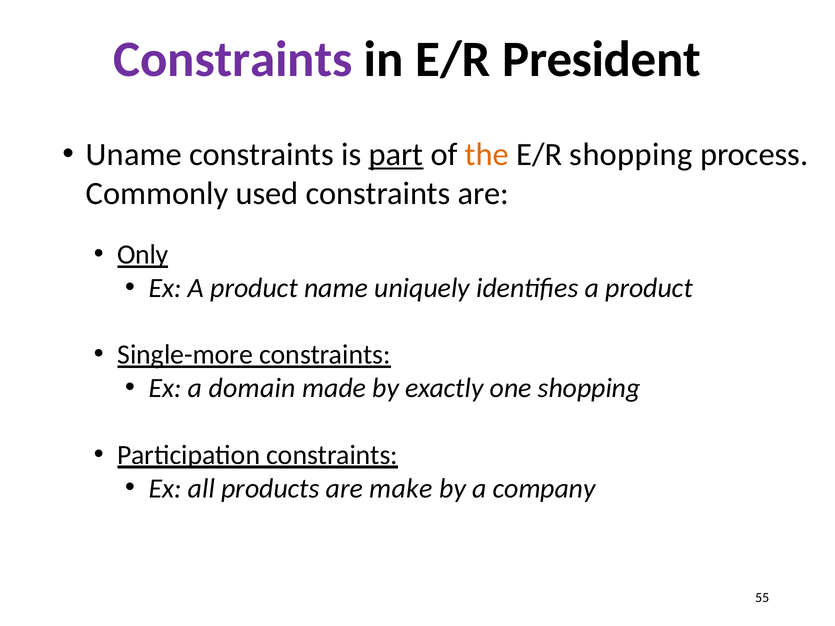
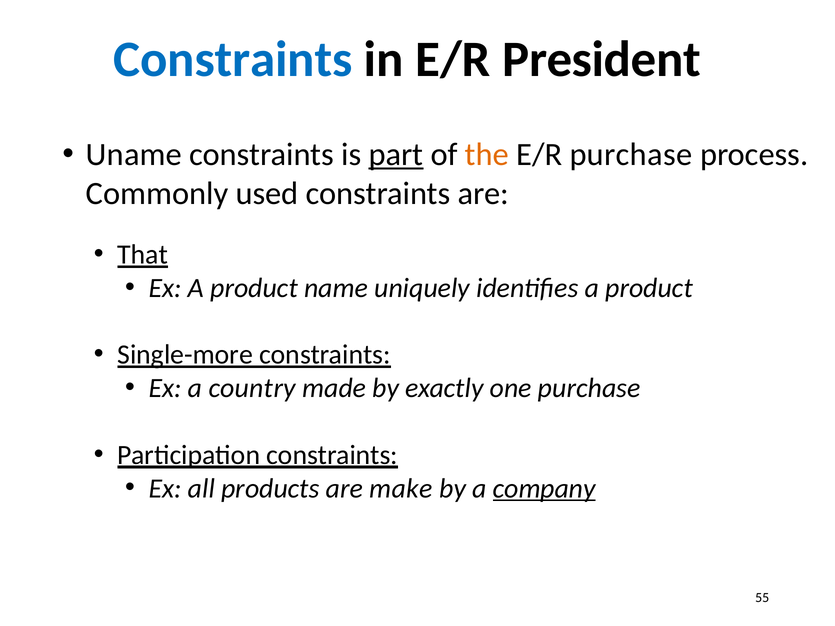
Constraints at (233, 60) colour: purple -> blue
E/R shopping: shopping -> purchase
Only: Only -> That
domain: domain -> country
one shopping: shopping -> purchase
company underline: none -> present
